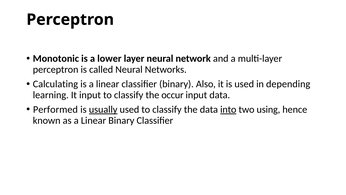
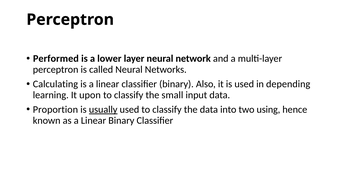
Monotonic: Monotonic -> Performed
It input: input -> upon
occur: occur -> small
Performed: Performed -> Proportion
into underline: present -> none
